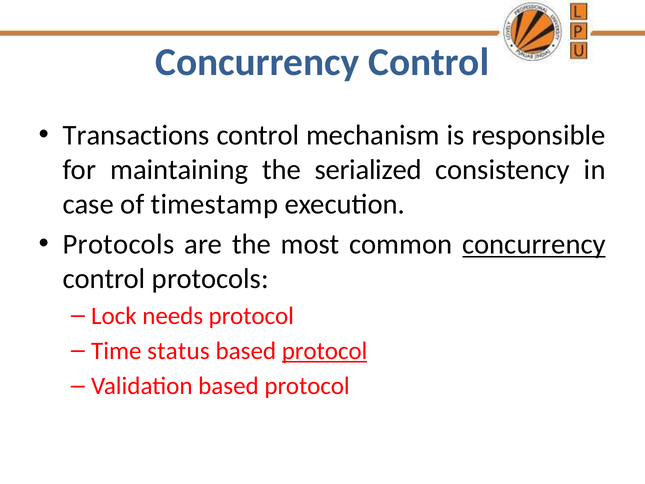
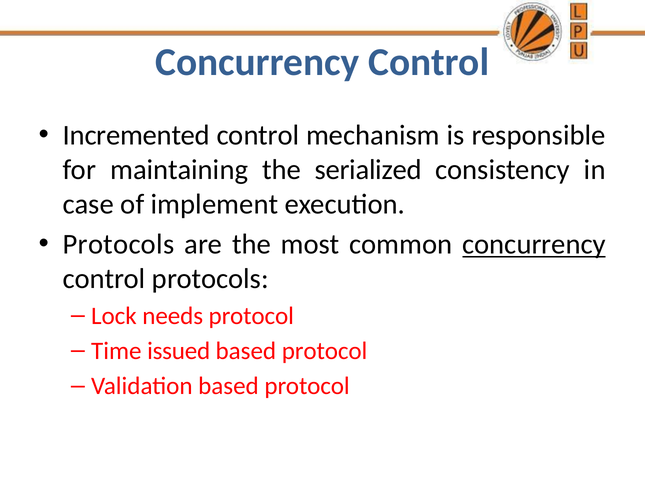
Transactions: Transactions -> Incremented
timestamp: timestamp -> implement
status: status -> issued
protocol at (325, 351) underline: present -> none
